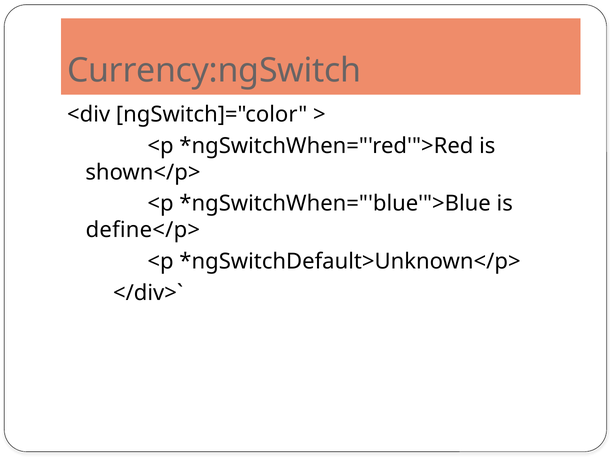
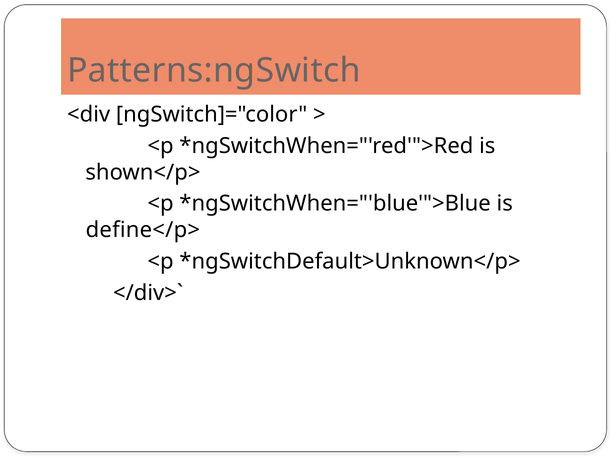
Currency:ngSwitch: Currency:ngSwitch -> Patterns:ngSwitch
